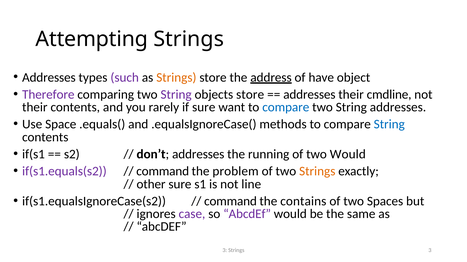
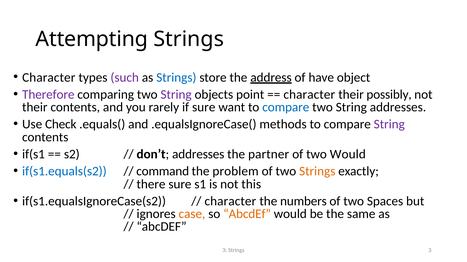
Addresses at (49, 78): Addresses -> Character
Strings at (176, 78) colour: orange -> blue
objects store: store -> point
addresses at (309, 95): addresses -> character
cmdline: cmdline -> possibly
Space: Space -> Check
String at (389, 125) colour: blue -> purple
running: running -> partner
if(s1.equals(s2 colour: purple -> blue
other: other -> there
line: line -> this
command at (230, 202): command -> character
contains: contains -> numbers
case colour: purple -> orange
AbcdEf at (247, 214) colour: purple -> orange
